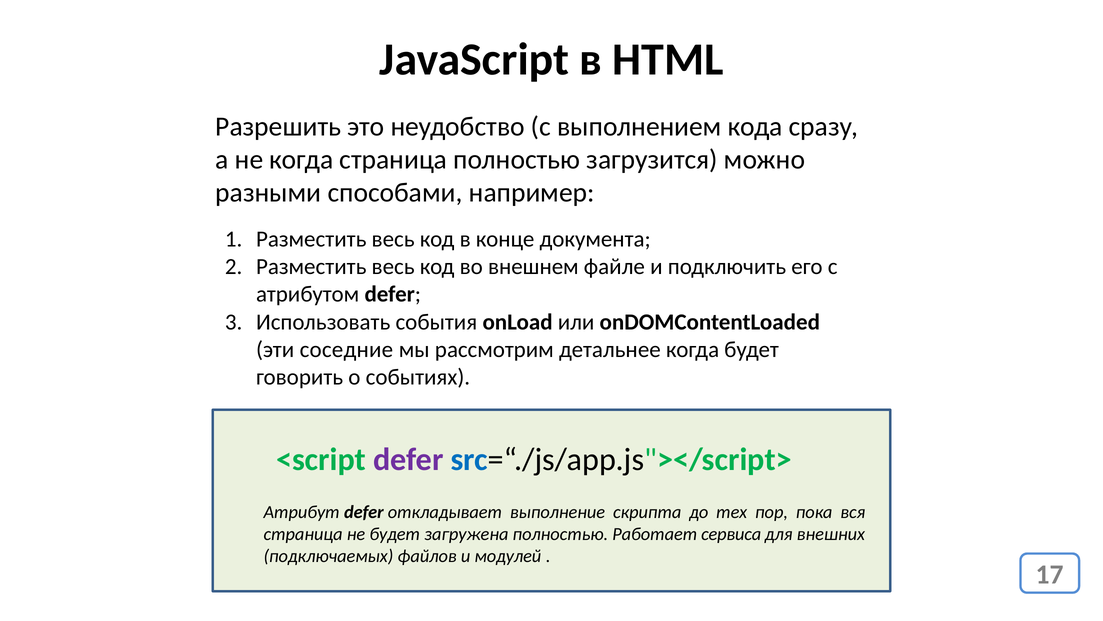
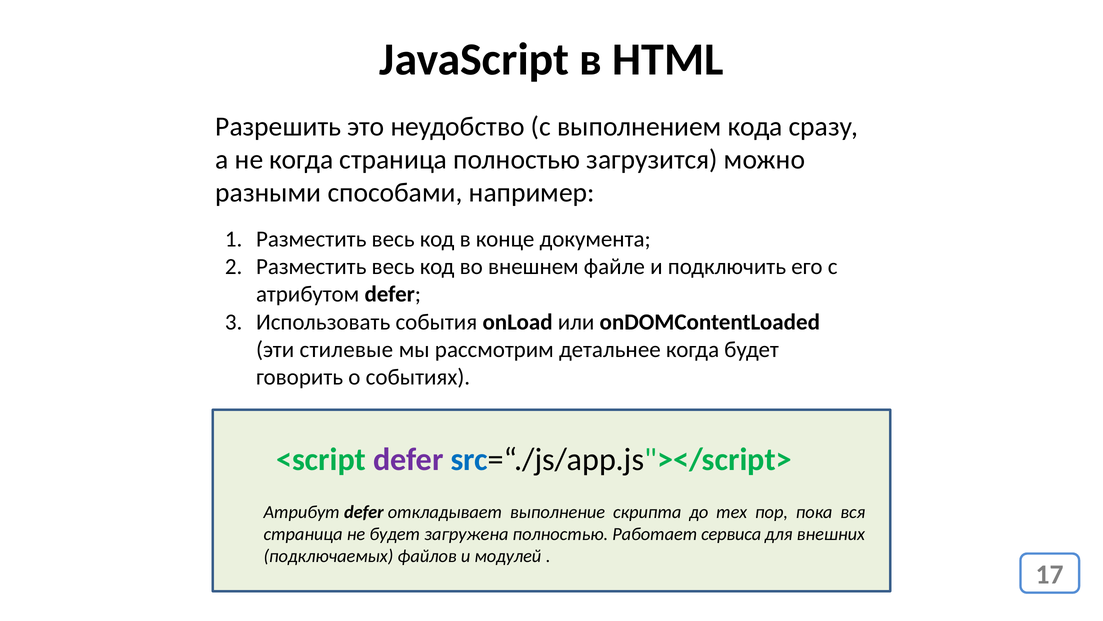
соседние: соседние -> стилевые
